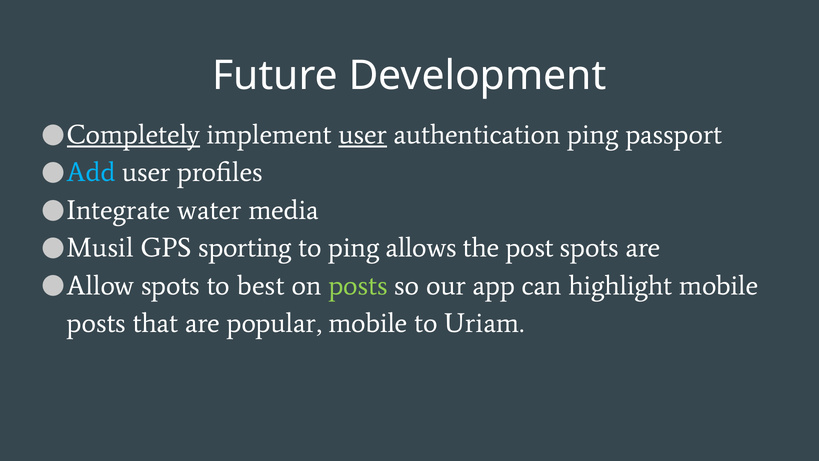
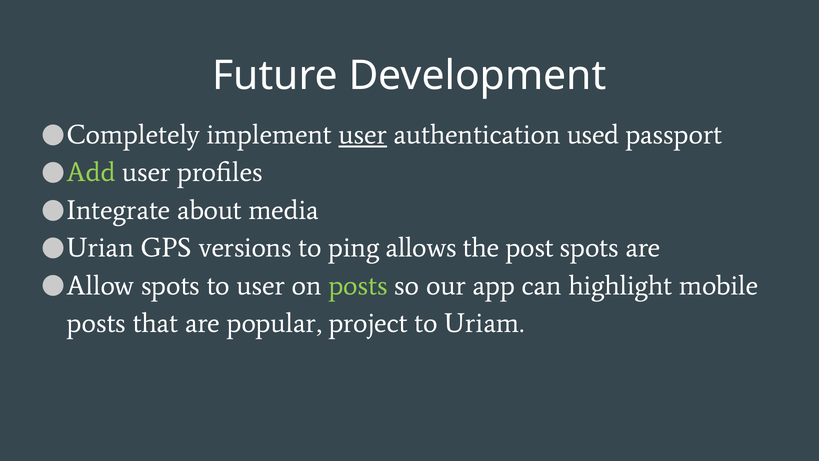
Completely underline: present -> none
authentication ping: ping -> used
Add colour: light blue -> light green
water: water -> about
Musil: Musil -> Urian
sporting: sporting -> versions
to best: best -> user
popular mobile: mobile -> project
